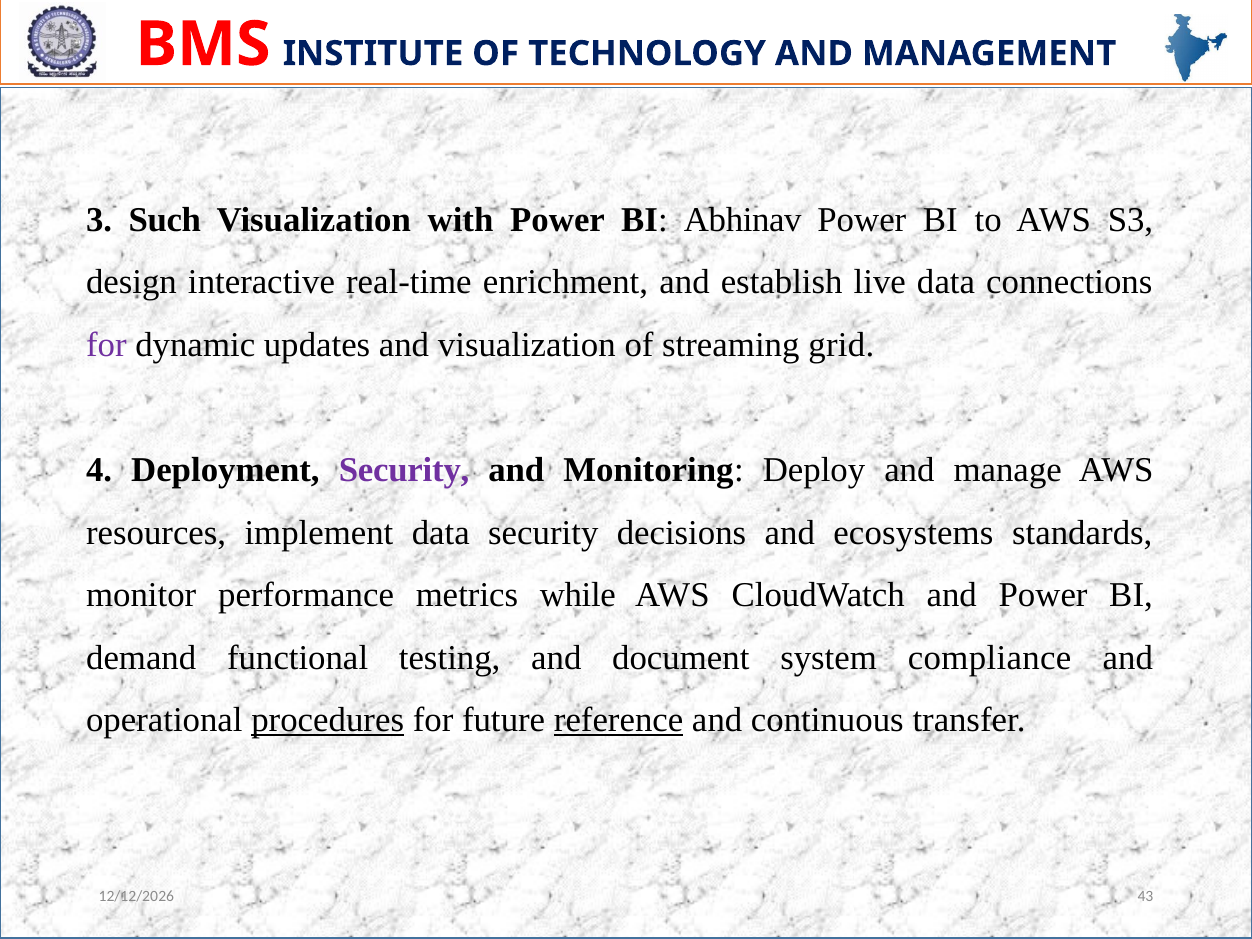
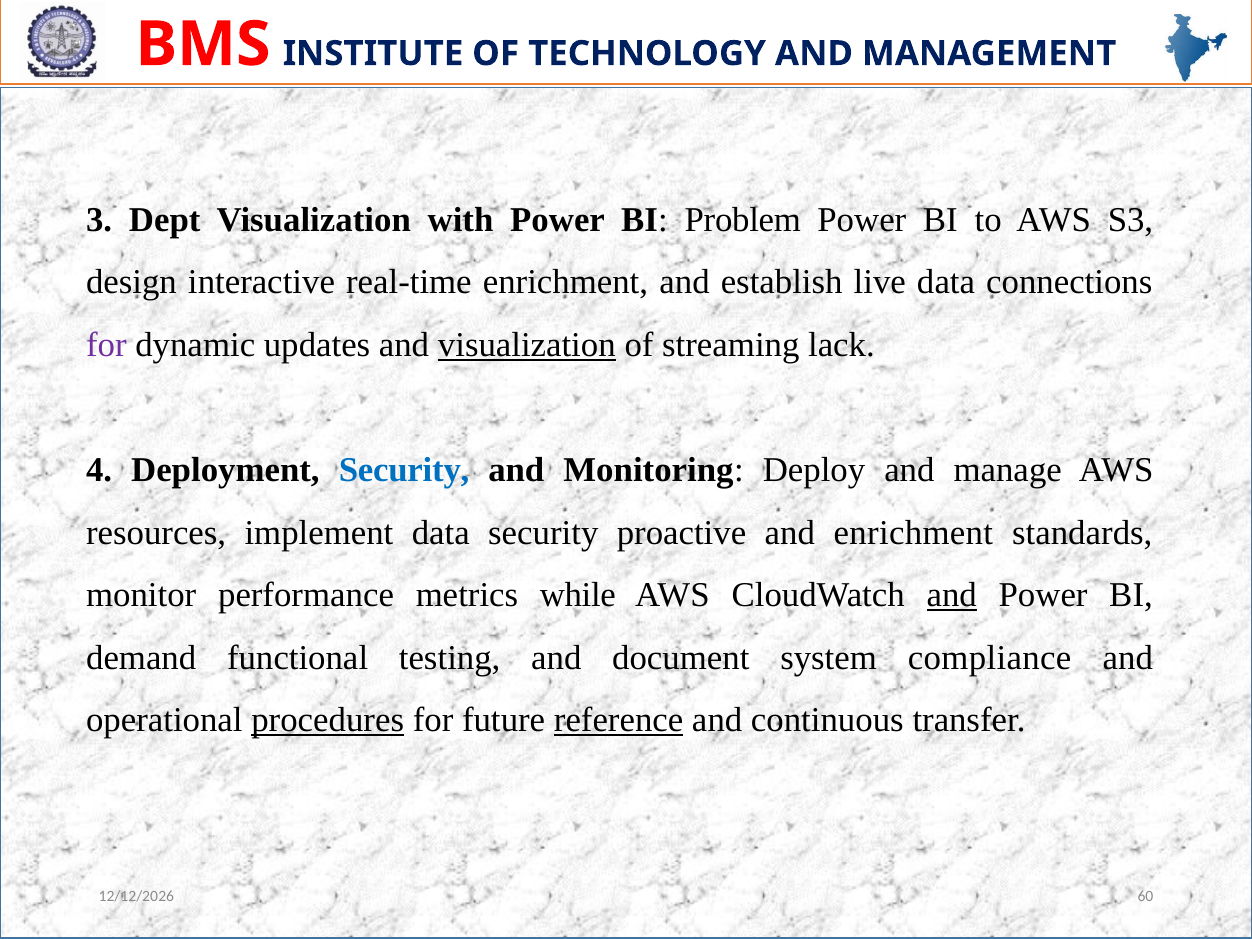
Such: Such -> Dept
Abhinav: Abhinav -> Problem
visualization at (527, 345) underline: none -> present
grid: grid -> lack
Security at (404, 470) colour: purple -> blue
decisions: decisions -> proactive
and ecosystems: ecosystems -> enrichment
and at (952, 595) underline: none -> present
43: 43 -> 60
